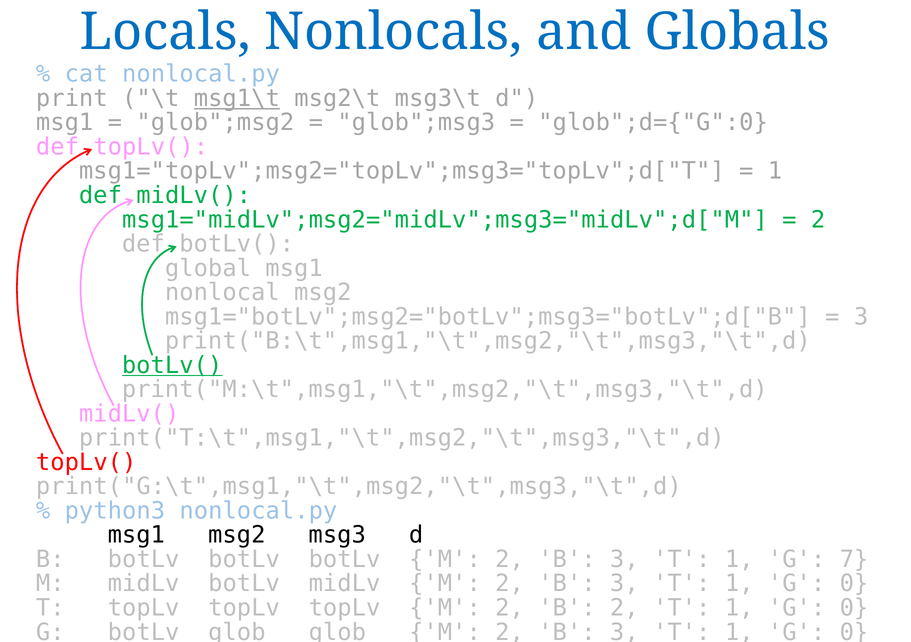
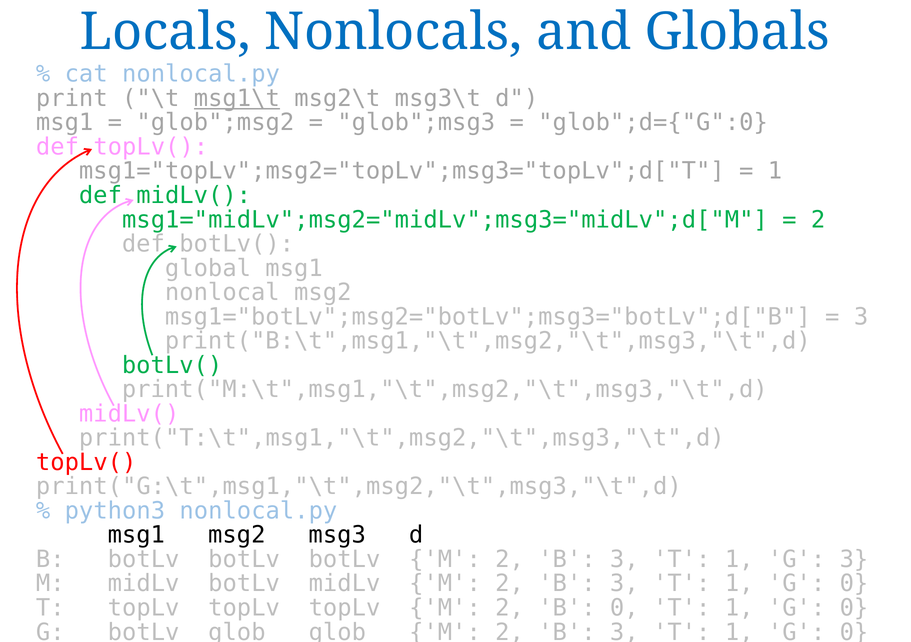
botLv( at (172, 365) underline: present -> none
G 7: 7 -> 3
B 2: 2 -> 0
